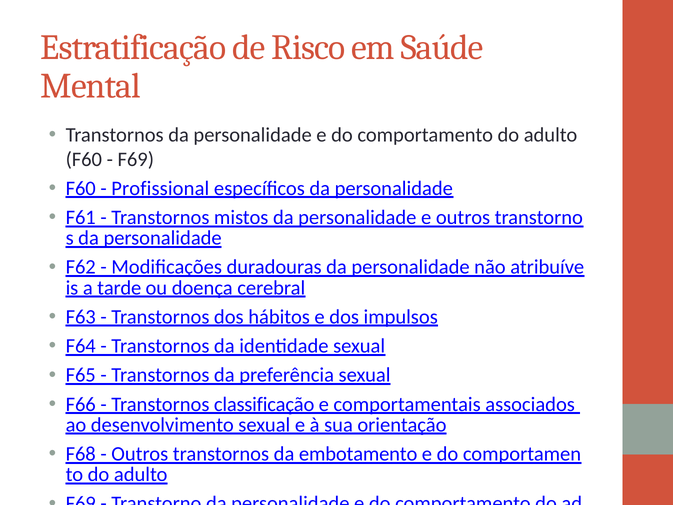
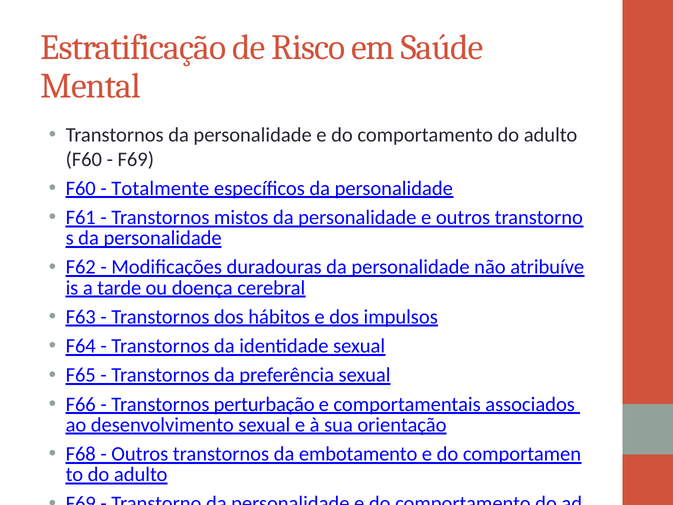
Profissional: Profissional -> Totalmente
classificação: classificação -> perturbação
